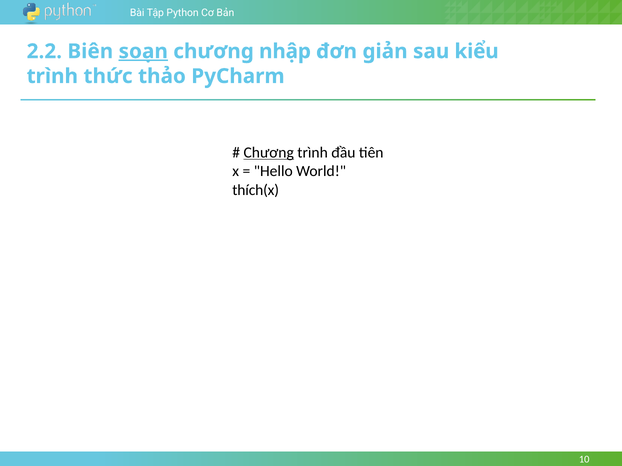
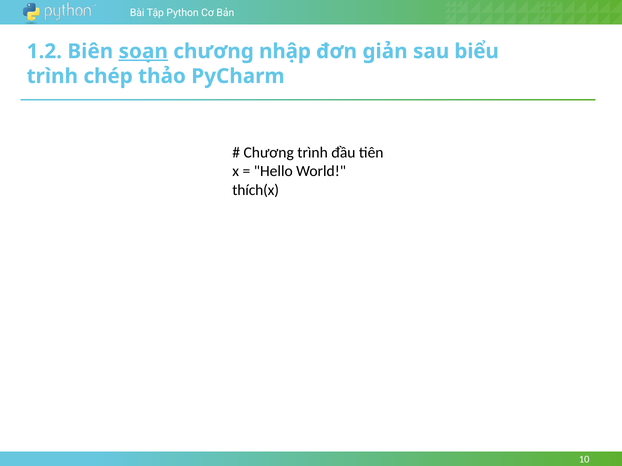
2.2: 2.2 -> 1.2
kiểu: kiểu -> biểu
thức: thức -> chép
Chương at (269, 153) underline: present -> none
